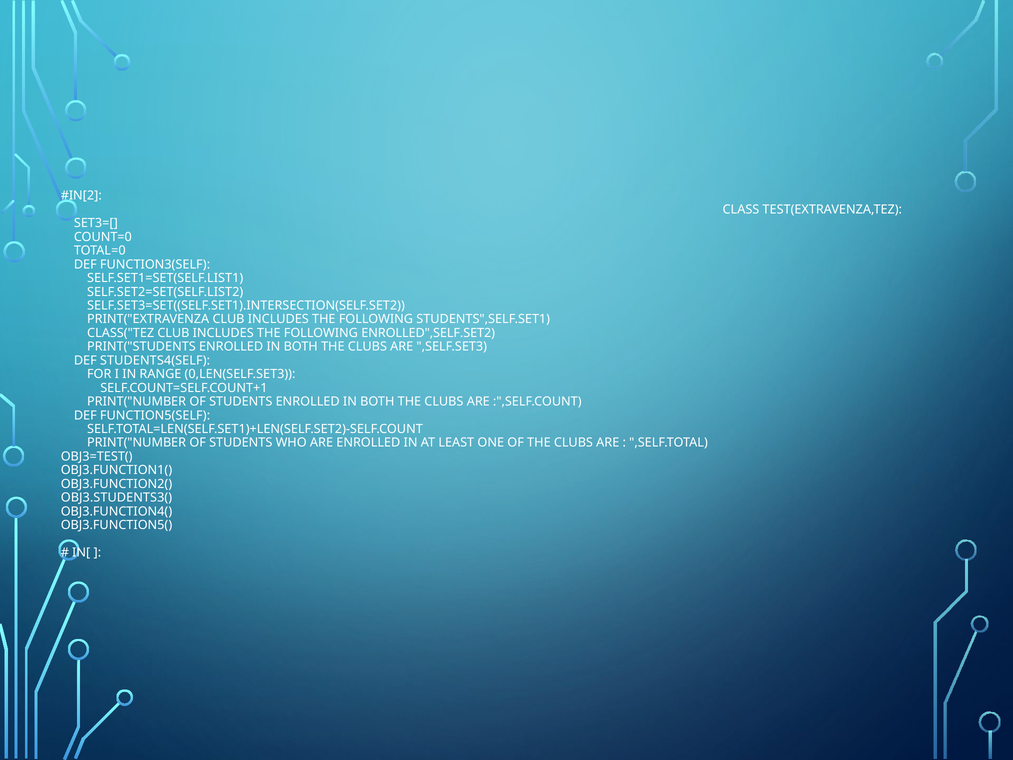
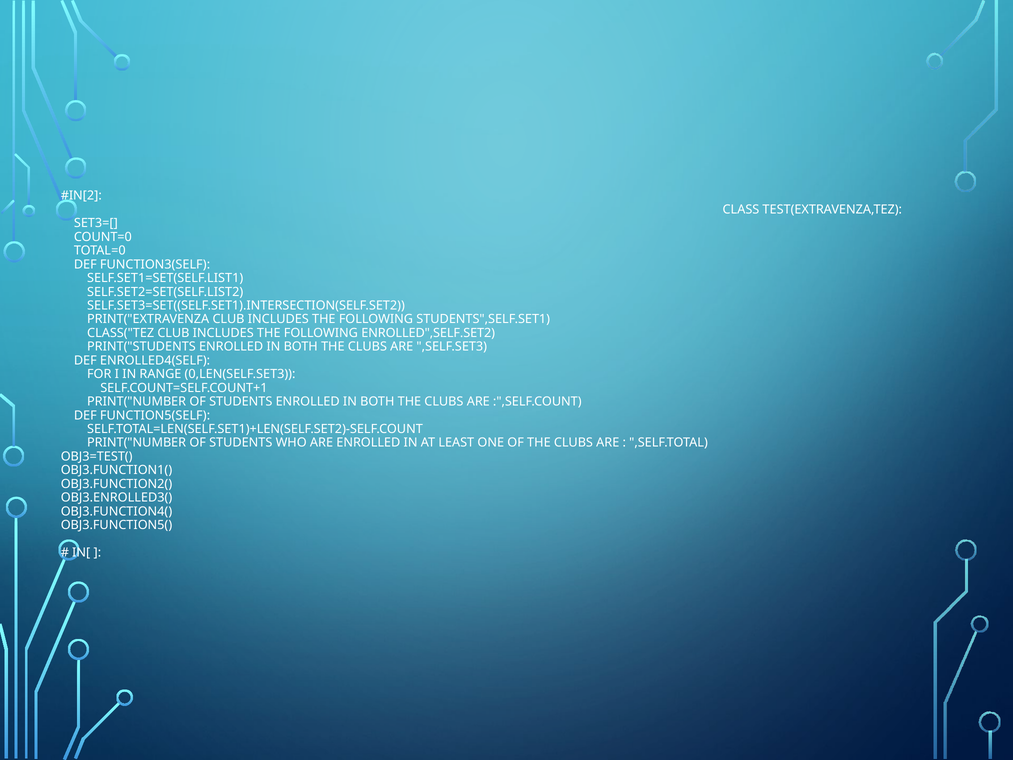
STUDENTS4(SELF: STUDENTS4(SELF -> ENROLLED4(SELF
OBJ3.STUDENTS3(: OBJ3.STUDENTS3( -> OBJ3.ENROLLED3(
